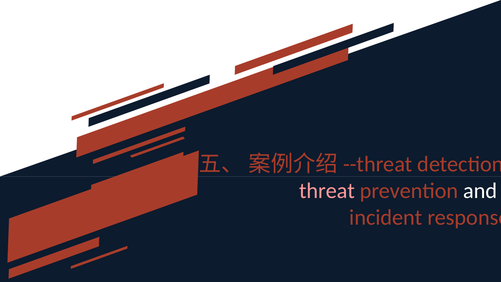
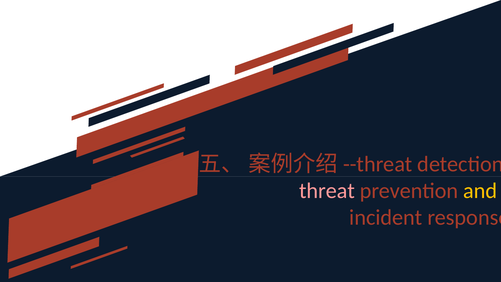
and colour: white -> yellow
